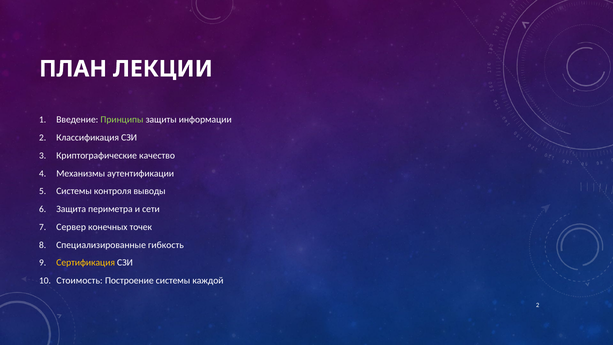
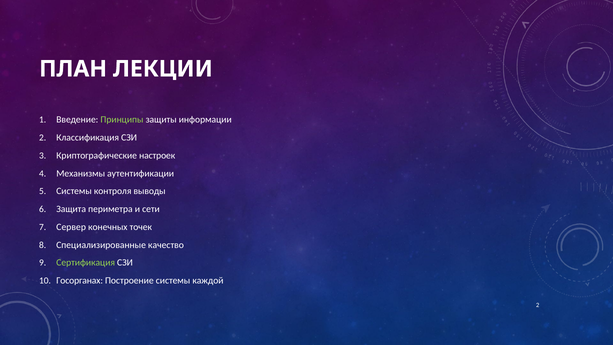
качество: качество -> настроек
гибкость: гибкость -> качество
Сертификация colour: yellow -> light green
Стоимость: Стоимость -> Госорганах
